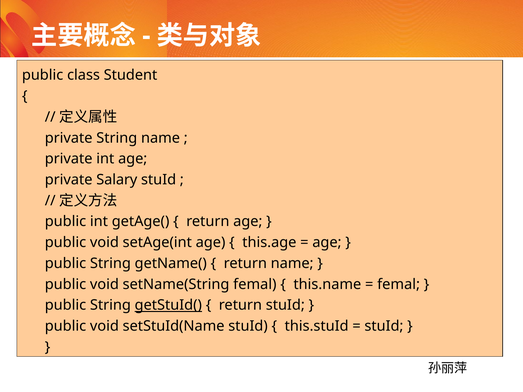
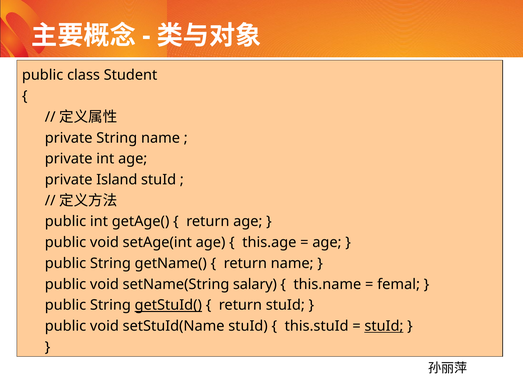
Salary: Salary -> Island
setName(String femal: femal -> salary
stuId at (384, 326) underline: none -> present
